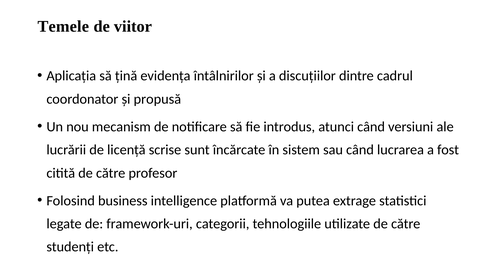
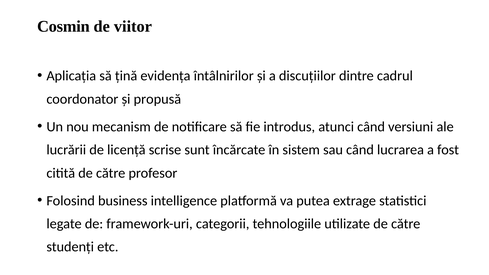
Temele: Temele -> Cosmin
